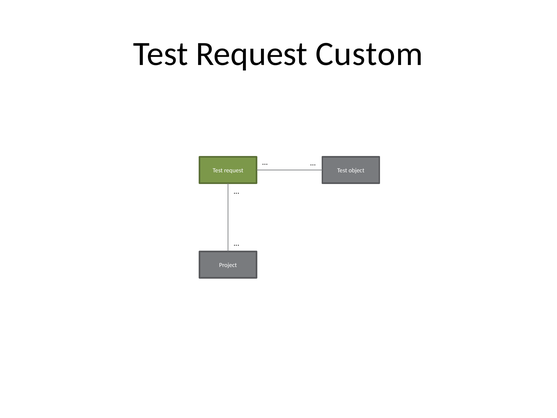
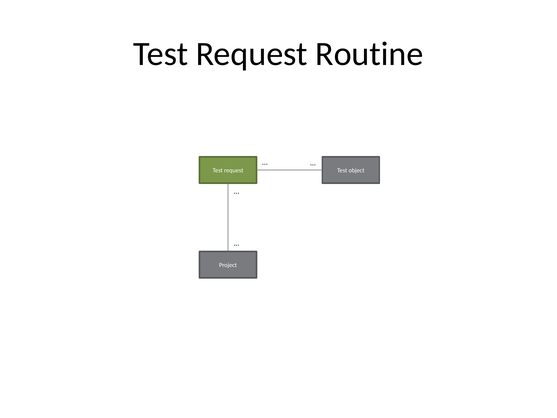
Custom: Custom -> Routine
